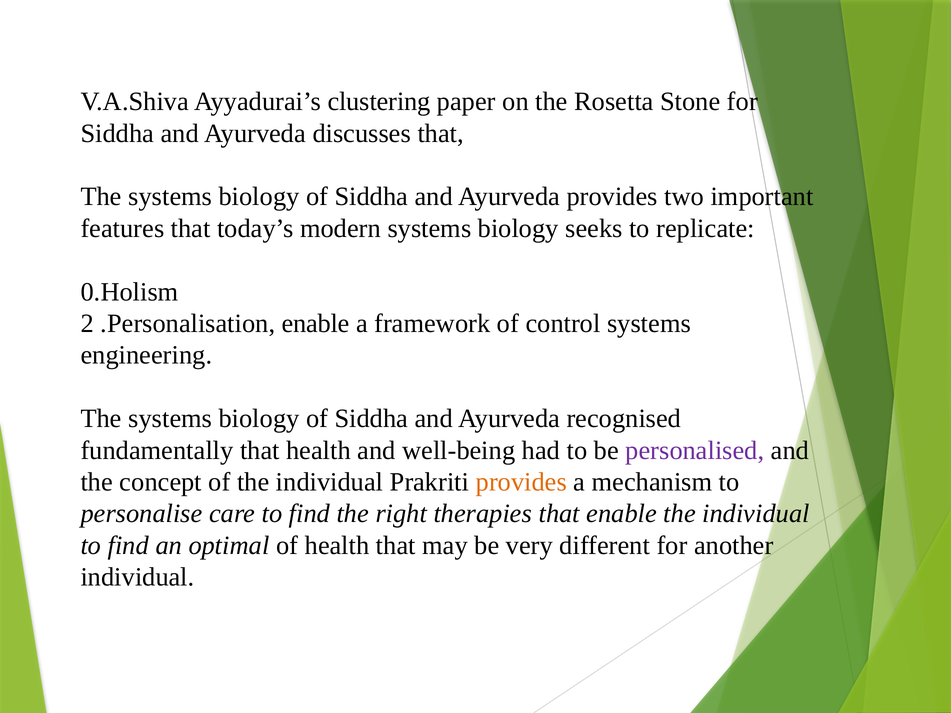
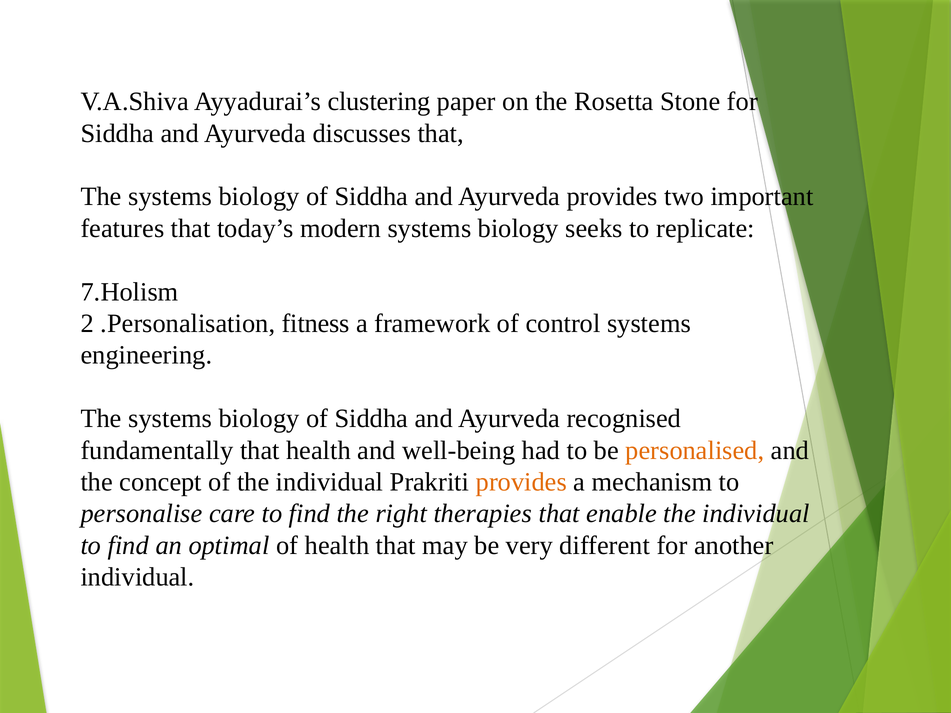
0.Holism: 0.Holism -> 7.Holism
.Personalisation enable: enable -> fitness
personalised colour: purple -> orange
